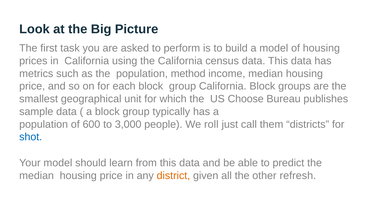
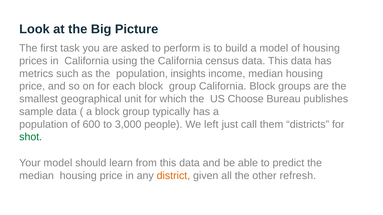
method: method -> insights
roll: roll -> left
shot colour: blue -> green
